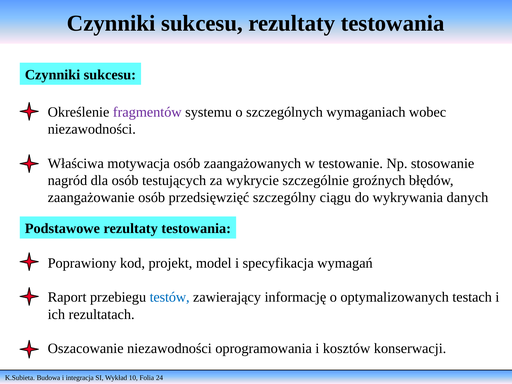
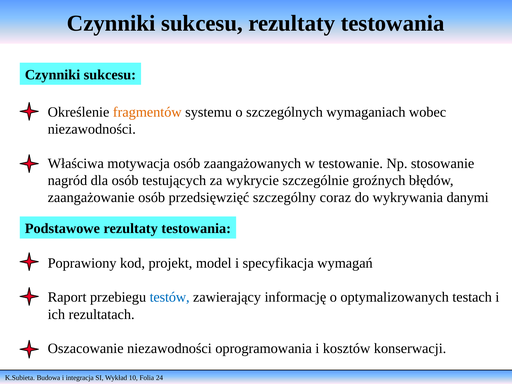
fragmentów colour: purple -> orange
ciągu: ciągu -> coraz
danych: danych -> danymi
